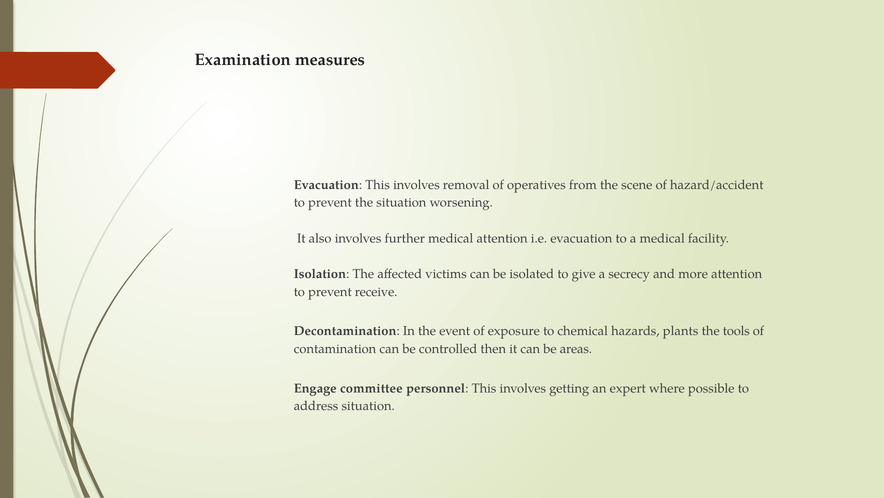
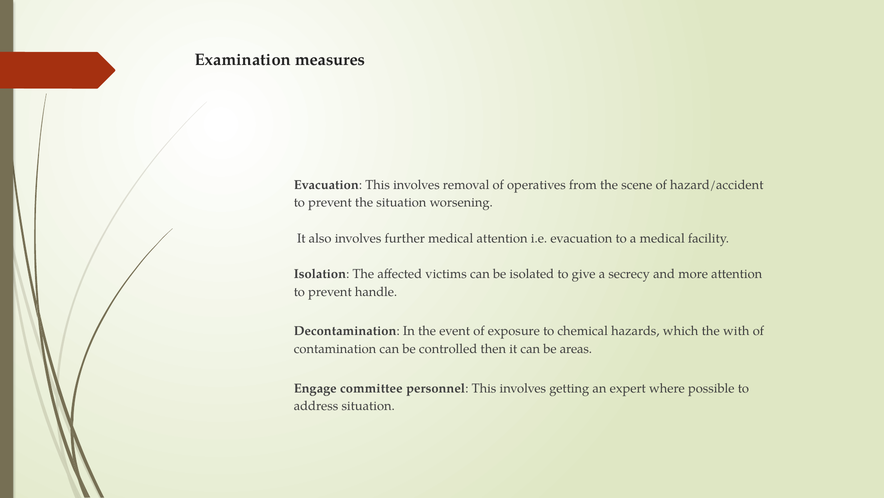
receive: receive -> handle
plants: plants -> which
tools: tools -> with
